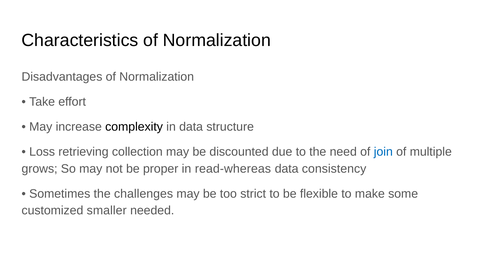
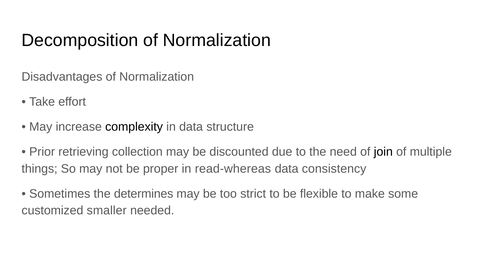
Characteristics: Characteristics -> Decomposition
Loss: Loss -> Prior
join colour: blue -> black
grows: grows -> things
challenges: challenges -> determines
